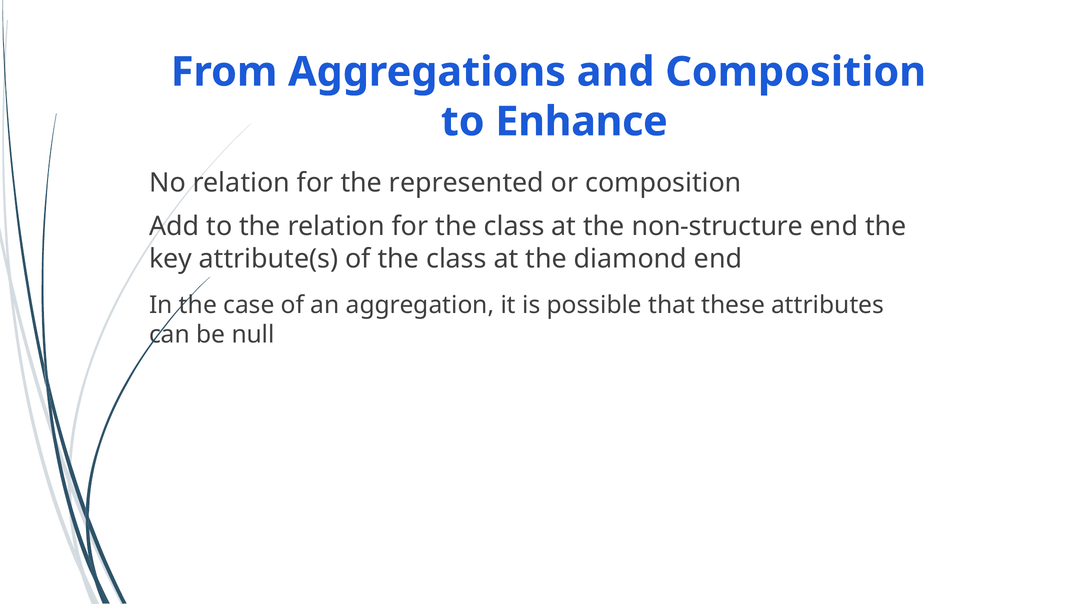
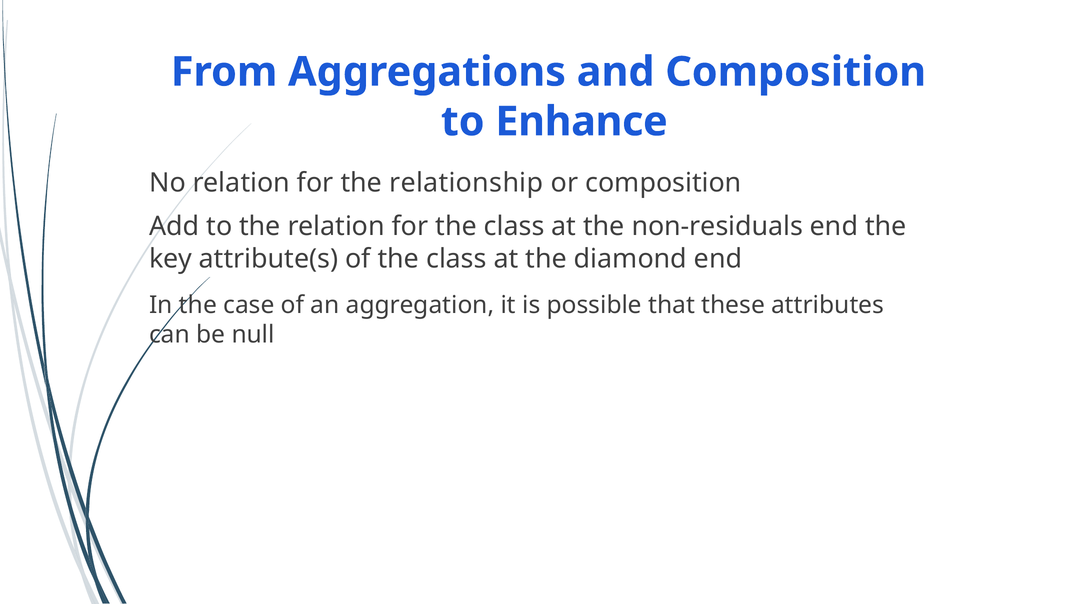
represented: represented -> relationship
non-structure: non-structure -> non-residuals
